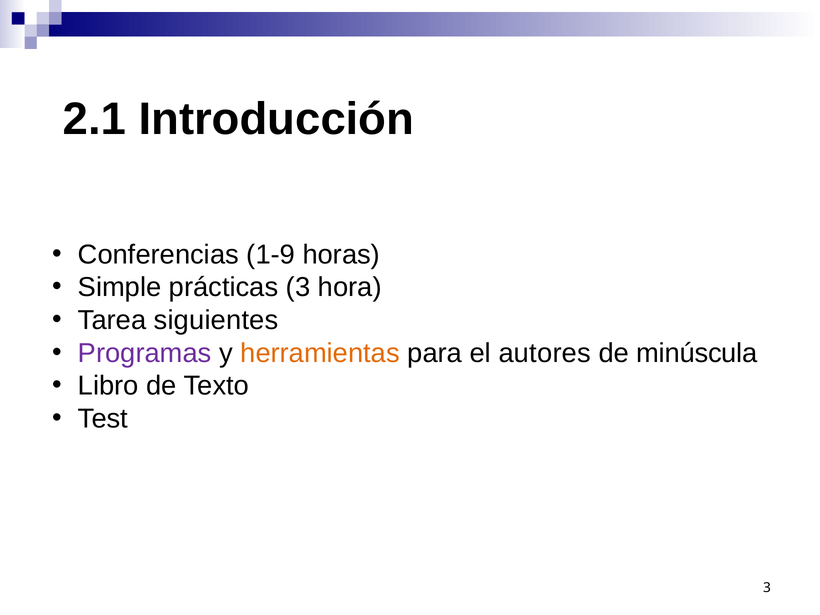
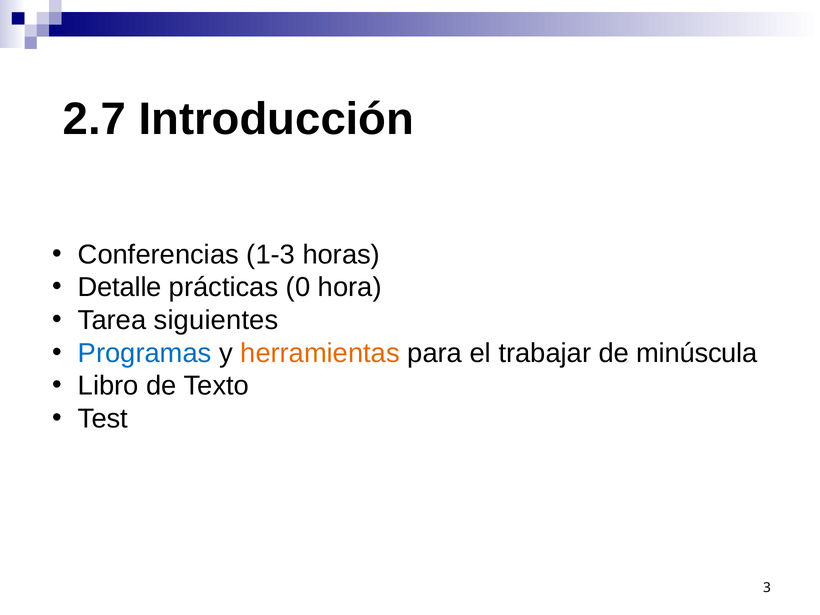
2.1: 2.1 -> 2.7
1-9: 1-9 -> 1-3
Simple: Simple -> Detalle
prácticas 3: 3 -> 0
Programas colour: purple -> blue
autores: autores -> trabajar
